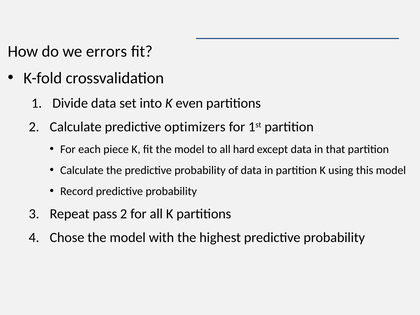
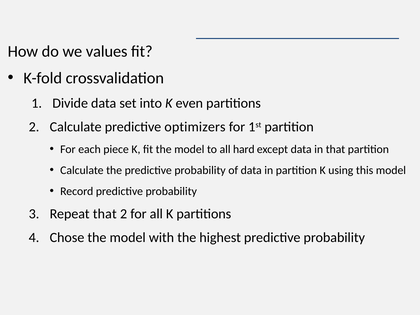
errors: errors -> values
Repeat pass: pass -> that
